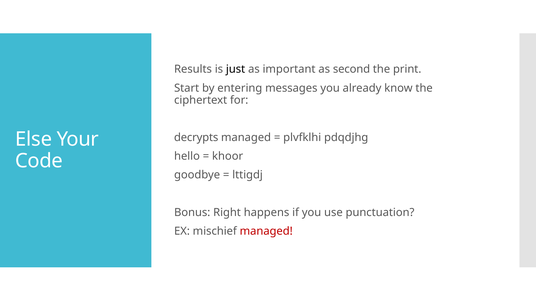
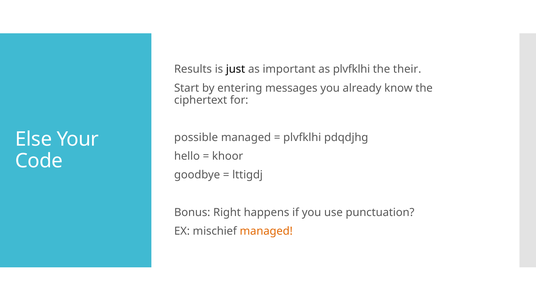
as second: second -> plvfklhi
print: print -> their
decrypts: decrypts -> possible
managed at (266, 232) colour: red -> orange
